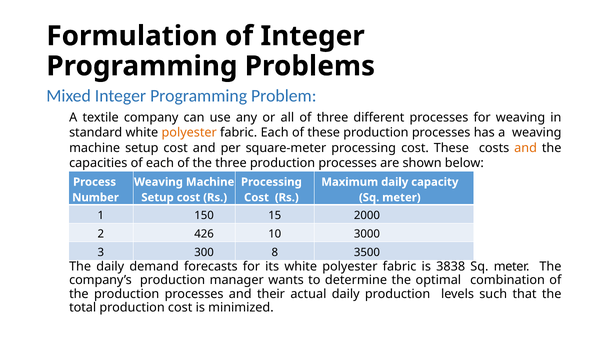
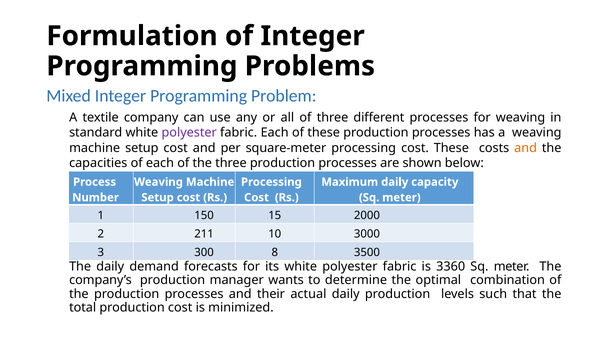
polyester at (189, 133) colour: orange -> purple
426: 426 -> 211
3838: 3838 -> 3360
